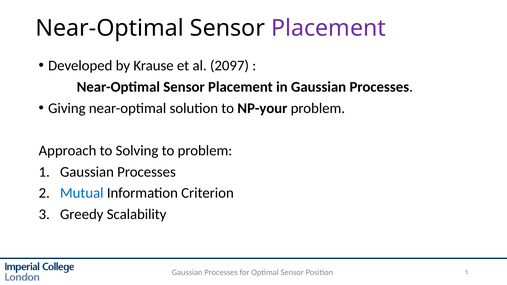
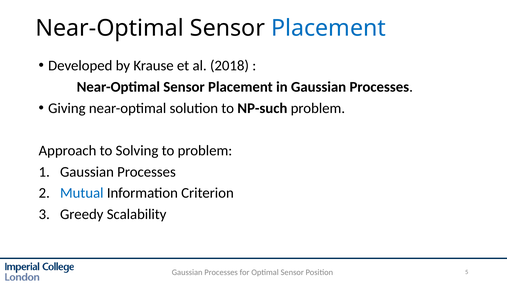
Placement at (328, 28) colour: purple -> blue
2097: 2097 -> 2018
NP-your: NP-your -> NP-such
